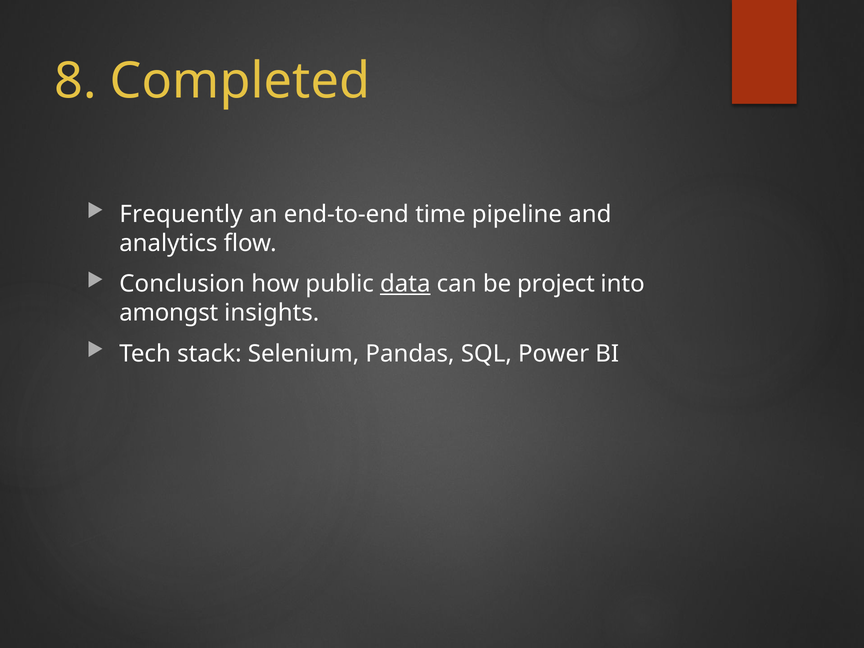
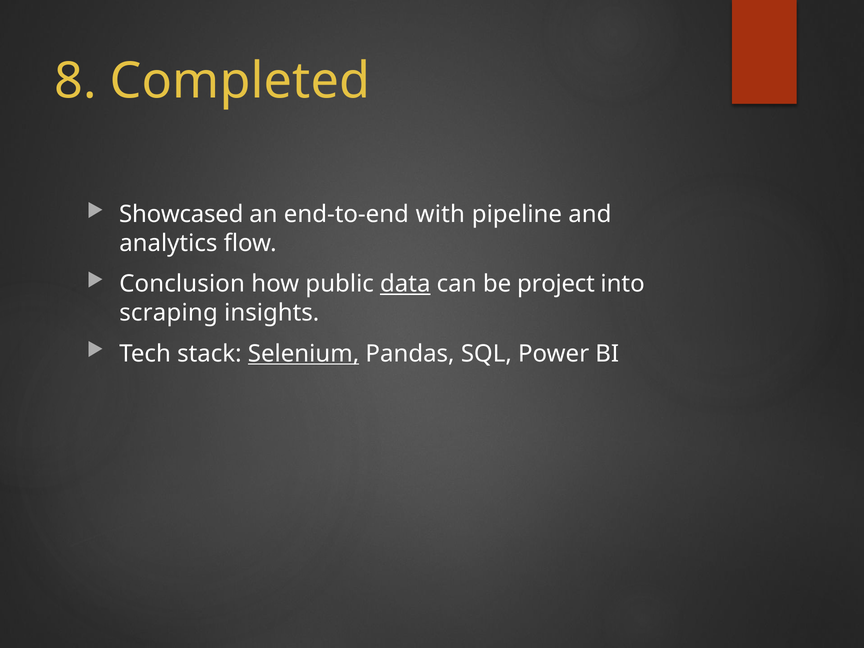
Frequently: Frequently -> Showcased
time: time -> with
amongst: amongst -> scraping
Selenium underline: none -> present
